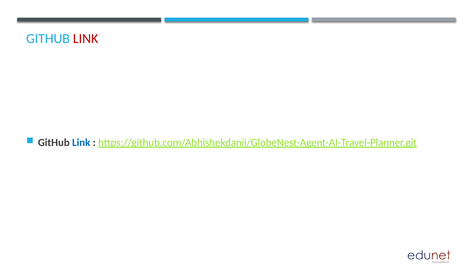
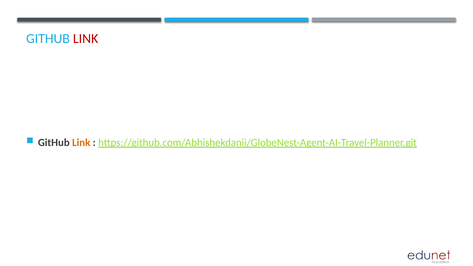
Link at (81, 142) colour: blue -> orange
